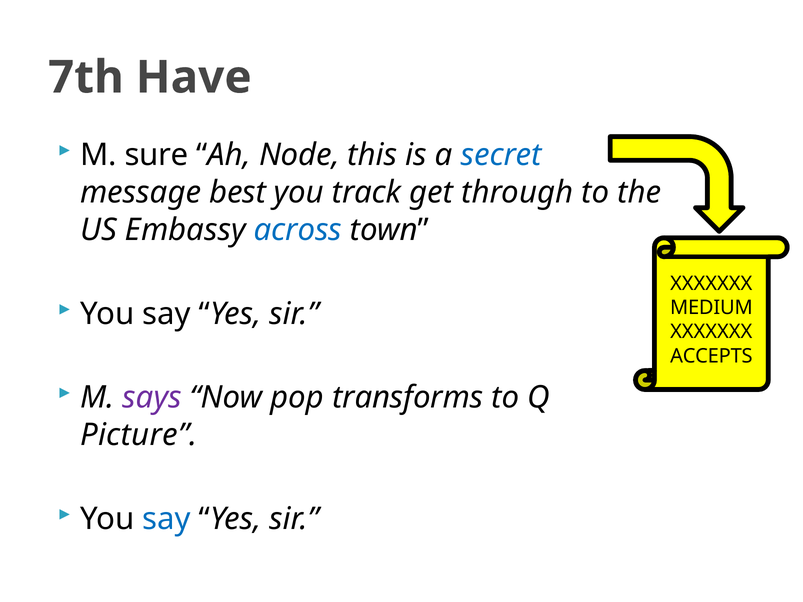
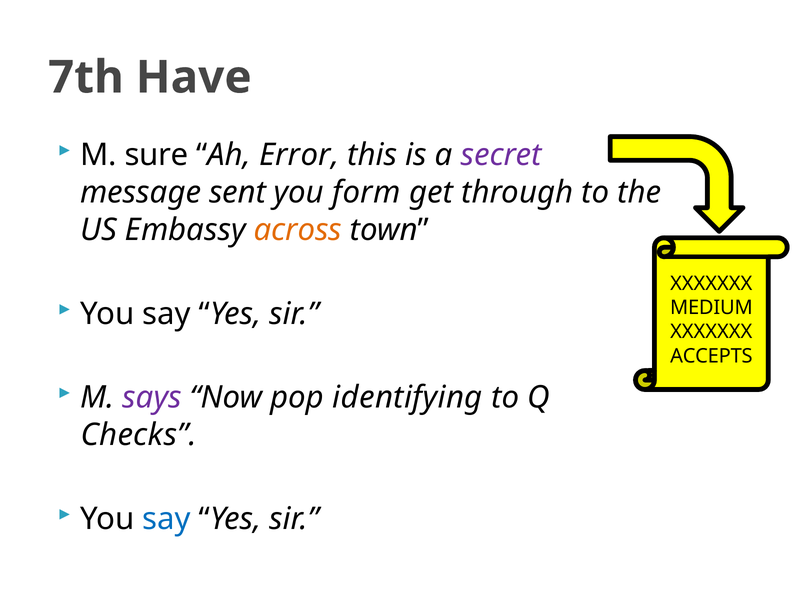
Node: Node -> Error
secret colour: blue -> purple
best: best -> sent
track: track -> form
across colour: blue -> orange
transforms: transforms -> identifying
Picture: Picture -> Checks
